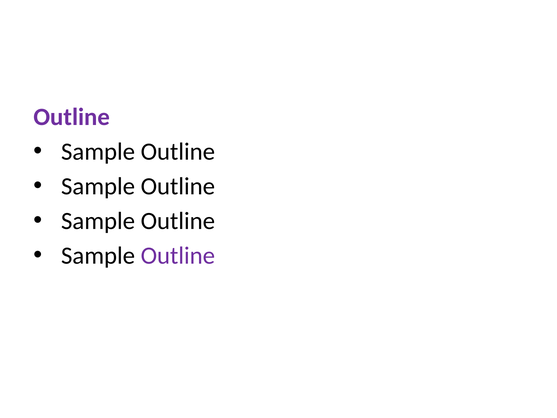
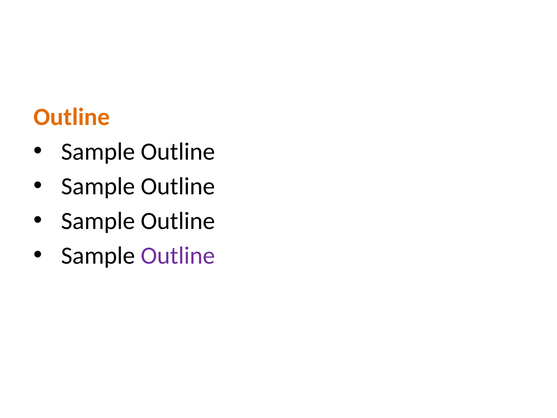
Outline at (72, 117) colour: purple -> orange
